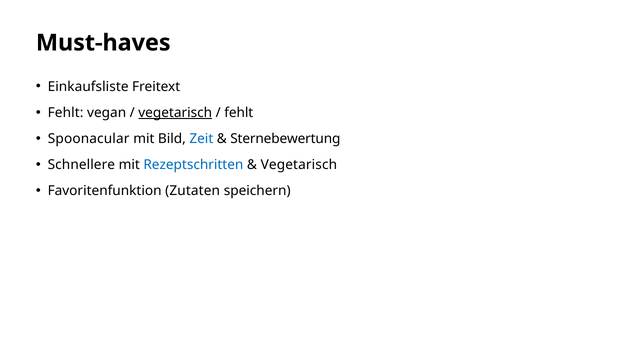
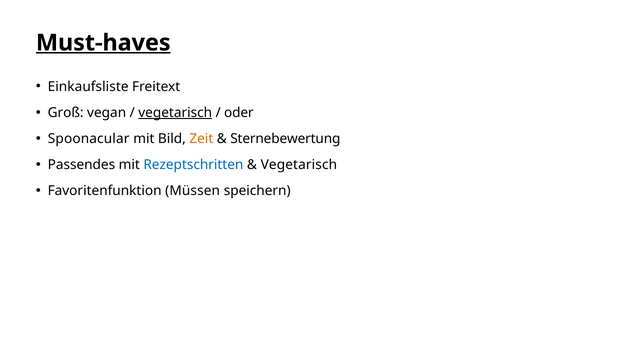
Must-haves underline: none -> present
Fehlt at (66, 113): Fehlt -> Groß
fehlt at (239, 113): fehlt -> oder
Zeit colour: blue -> orange
Schnellere: Schnellere -> Passendes
Zutaten: Zutaten -> Müssen
